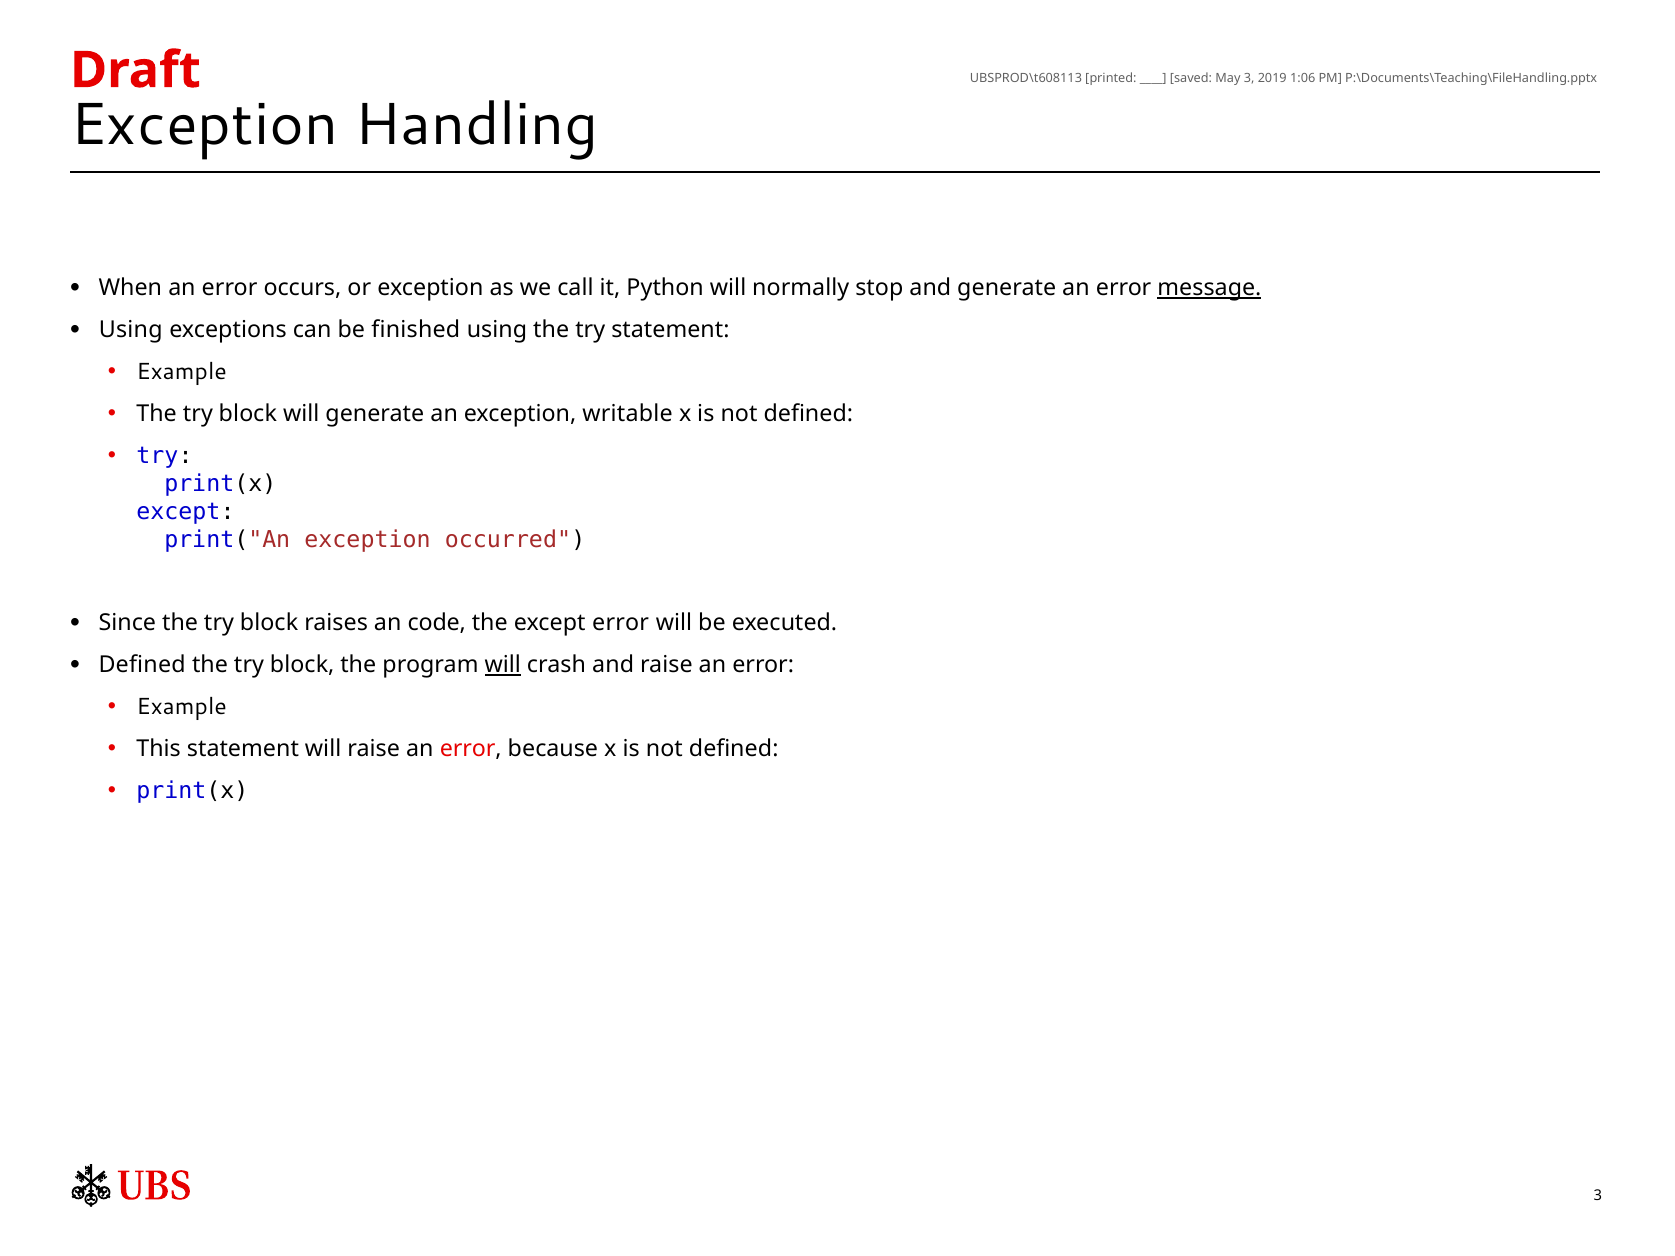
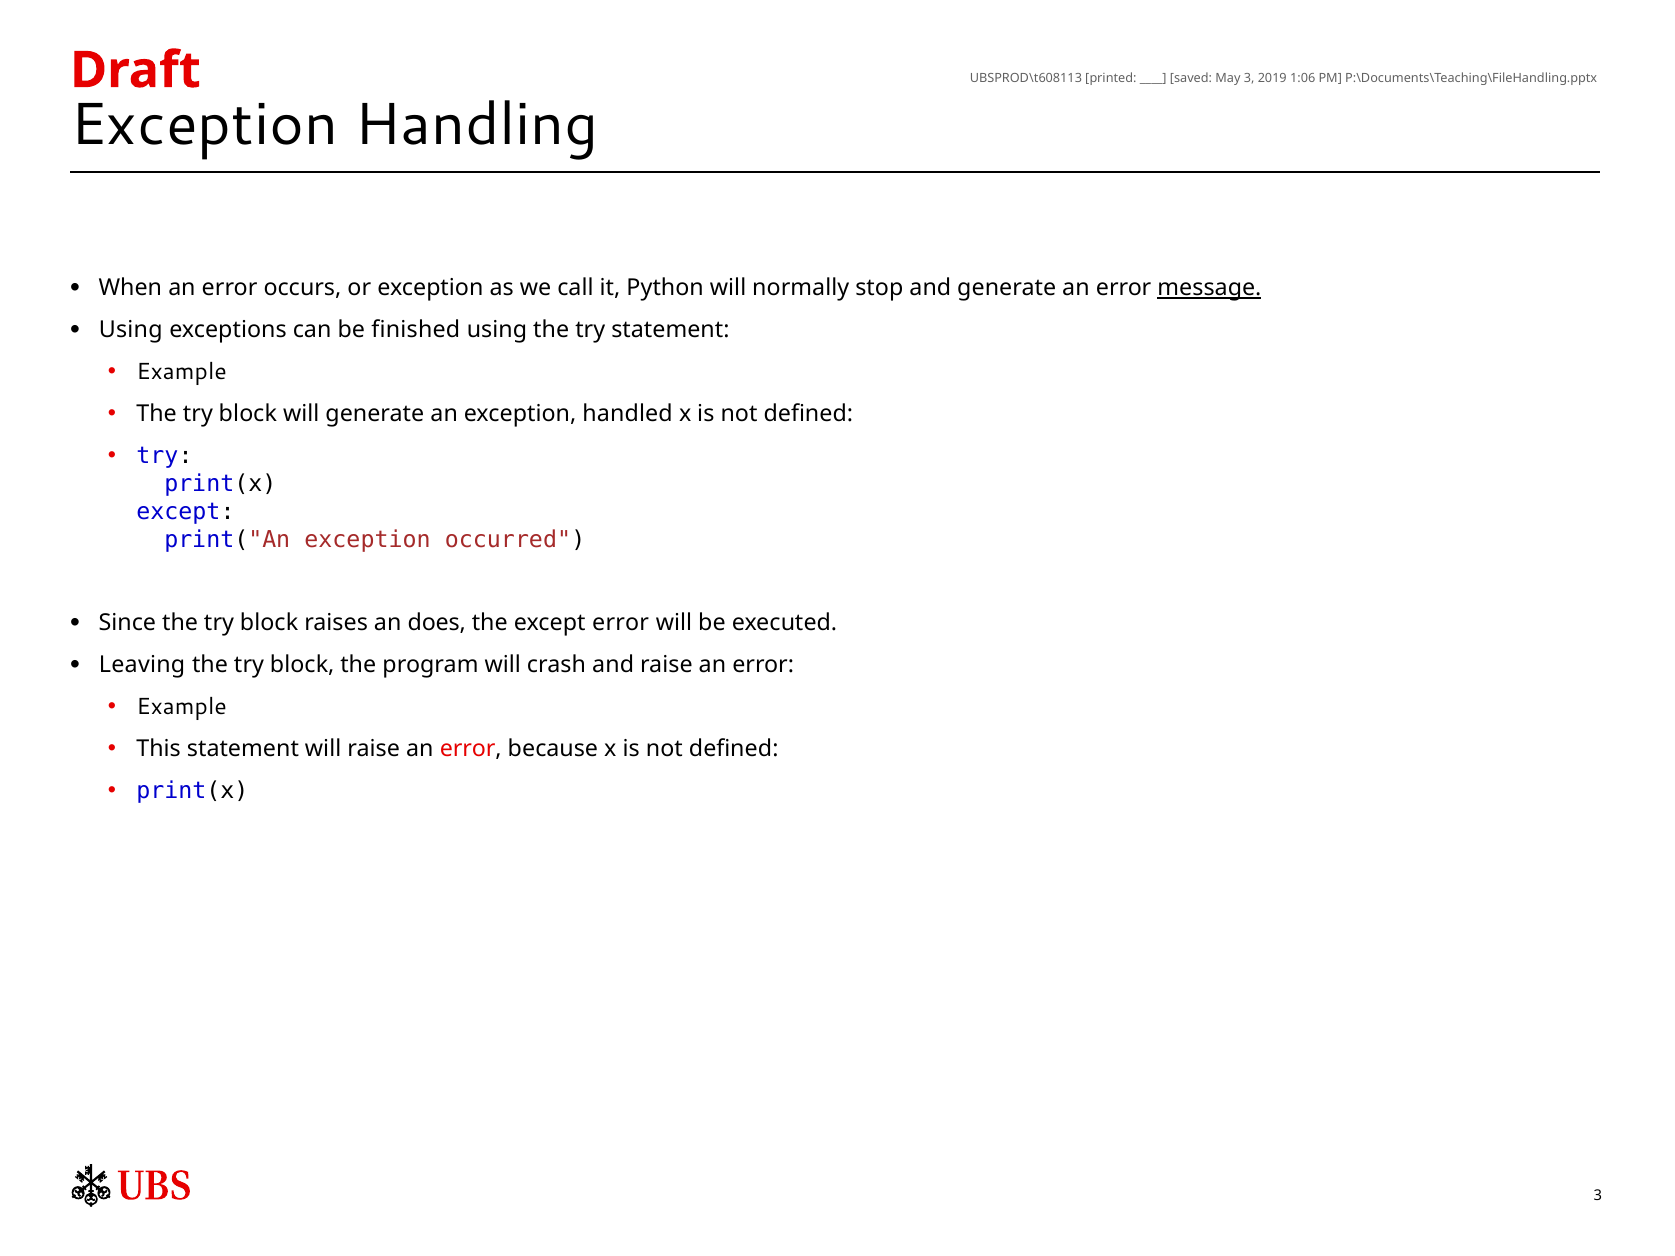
writable: writable -> handled
code: code -> does
Defined at (142, 665): Defined -> Leaving
will at (503, 665) underline: present -> none
